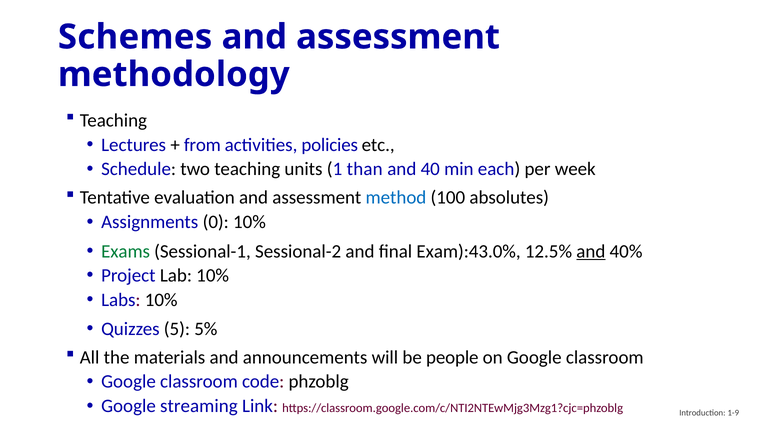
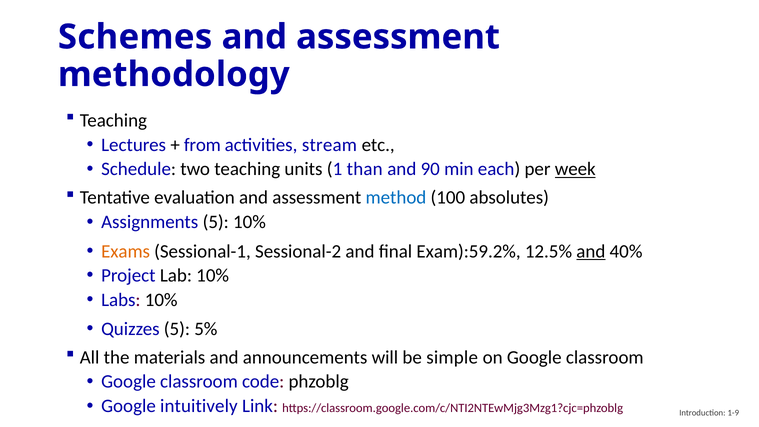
policies: policies -> stream
40: 40 -> 90
week underline: none -> present
Assignments 0: 0 -> 5
Exams colour: green -> orange
Exam):43.0%: Exam):43.0% -> Exam):59.2%
people: people -> simple
streaming: streaming -> intuitively
